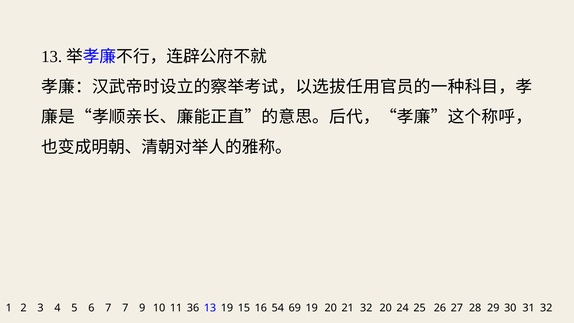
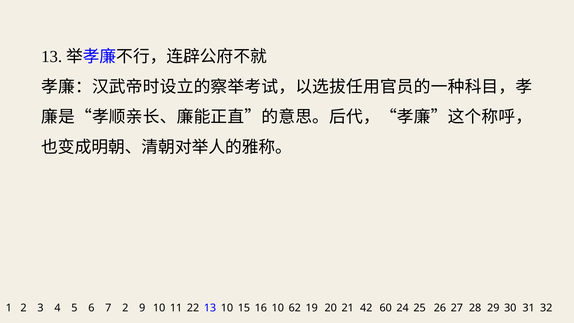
5 7: 7 -> 2
36: 36 -> 22
13 19: 19 -> 10
16 54: 54 -> 10
69: 69 -> 62
21 32: 32 -> 42
20 20: 20 -> 60
